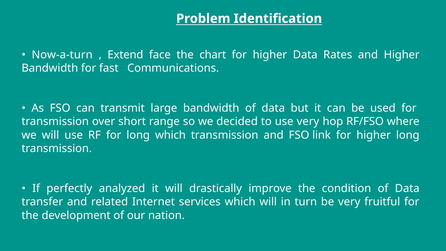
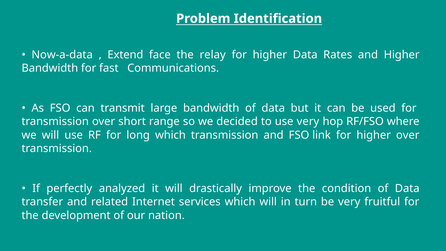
Now-a-turn: Now-a-turn -> Now-a-data
chart: chart -> relay
higher long: long -> over
